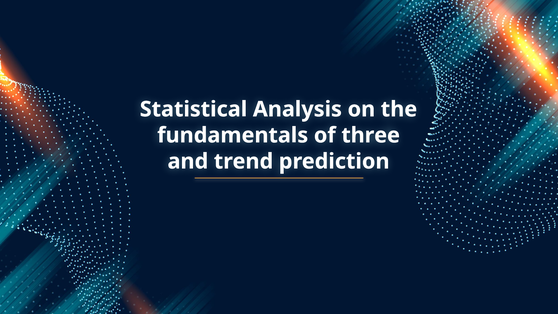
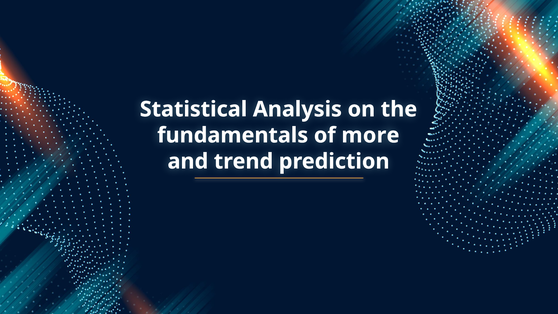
three: three -> more
